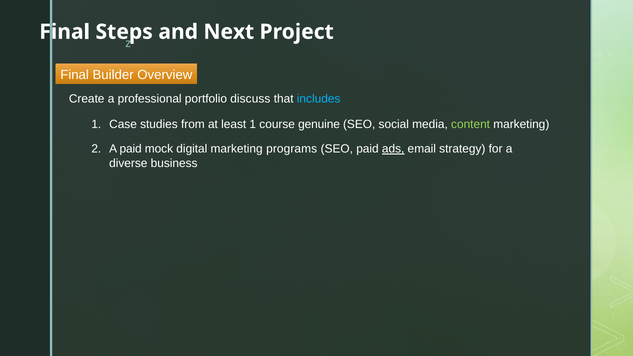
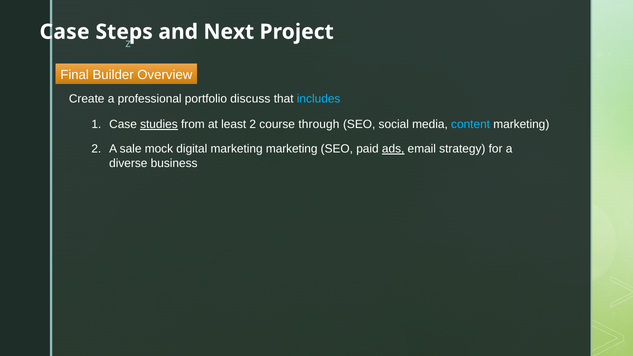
Final at (65, 32): Final -> Case
studies underline: none -> present
least 1: 1 -> 2
genuine: genuine -> through
content colour: light green -> light blue
A paid: paid -> sale
marketing programs: programs -> marketing
